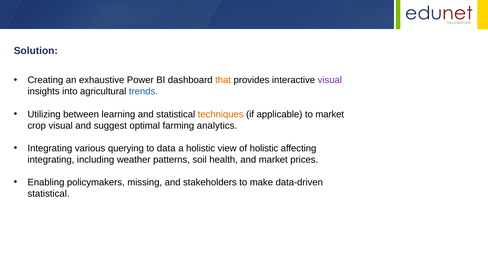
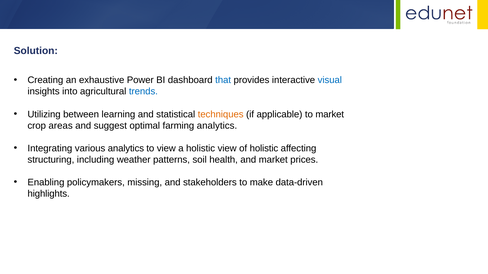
that colour: orange -> blue
visual at (330, 80) colour: purple -> blue
crop visual: visual -> areas
various querying: querying -> analytics
to data: data -> view
integrating at (51, 160): integrating -> structuring
statistical at (49, 194): statistical -> highlights
